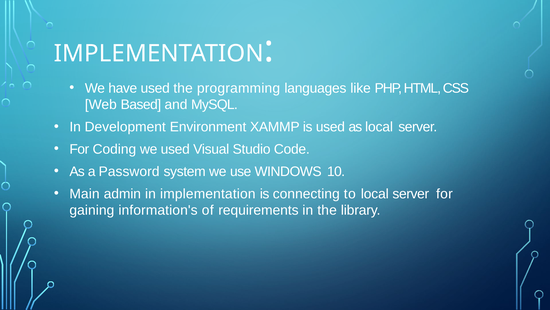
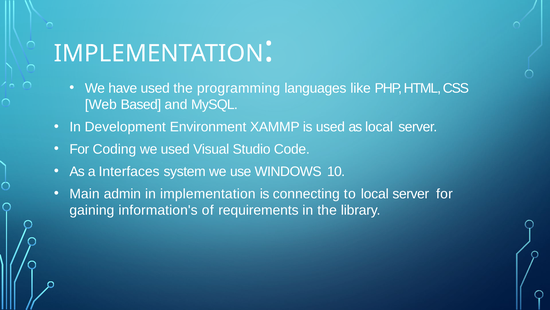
Password: Password -> Interfaces
